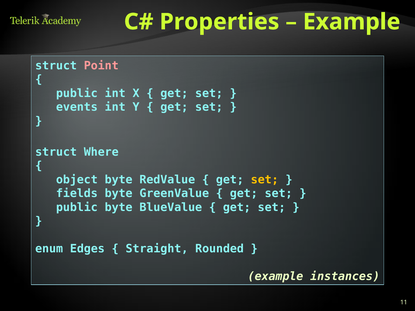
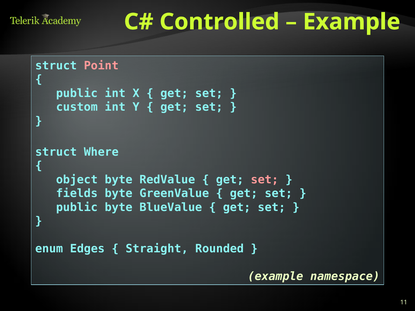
Properties: Properties -> Controlled
events: events -> custom
set at (265, 180) colour: yellow -> pink
instances: instances -> namespace
